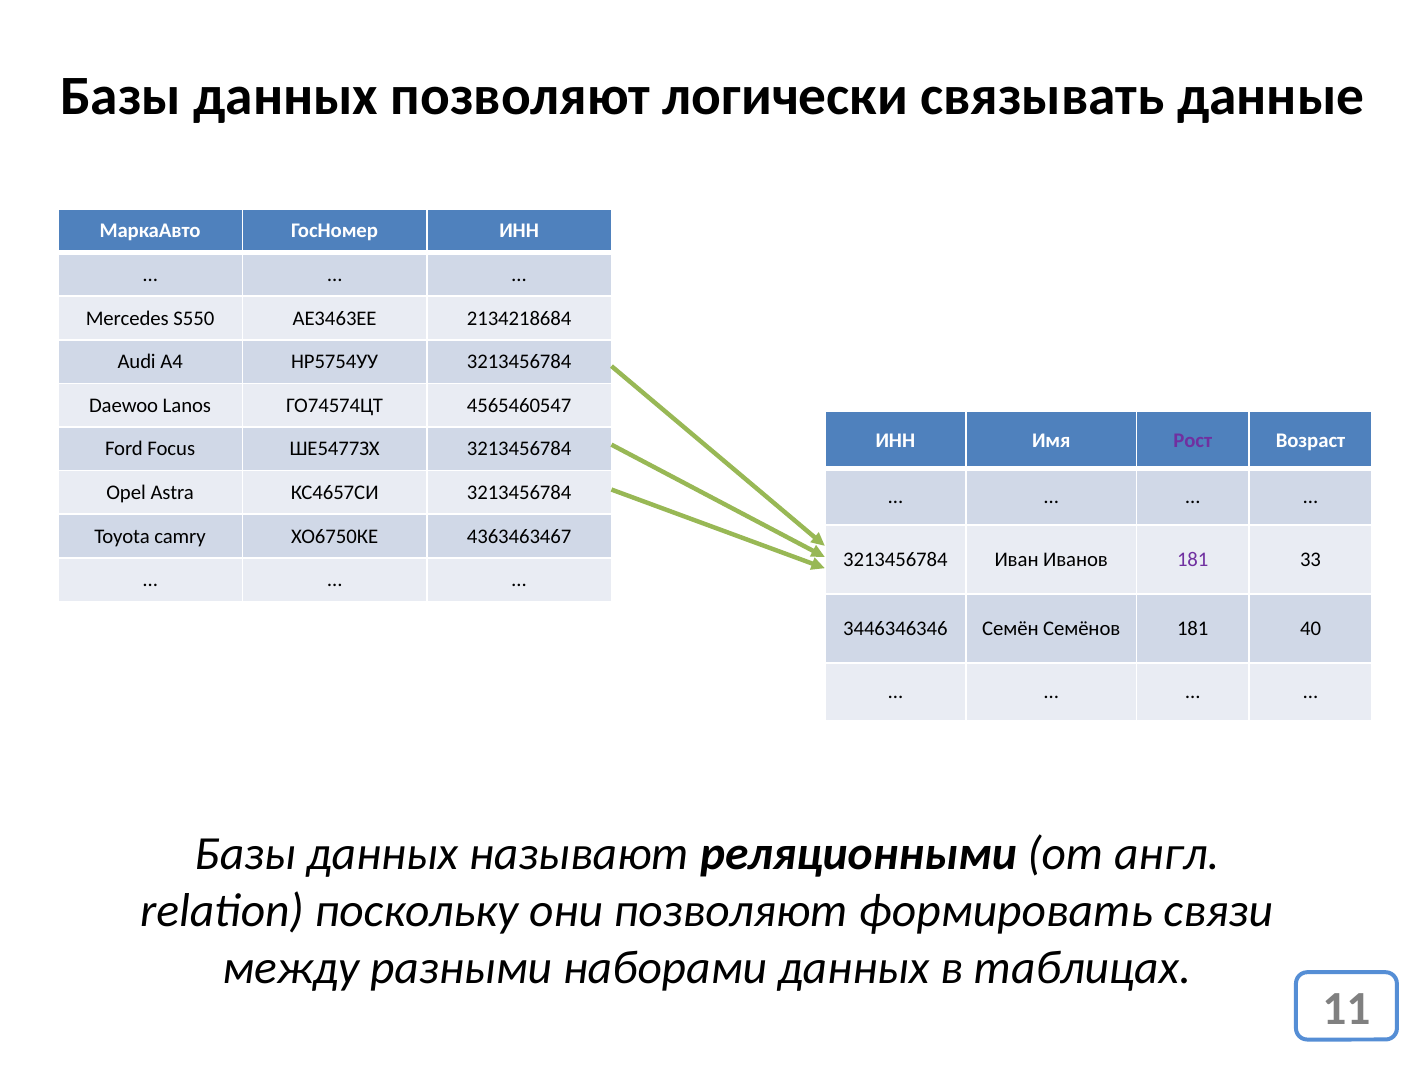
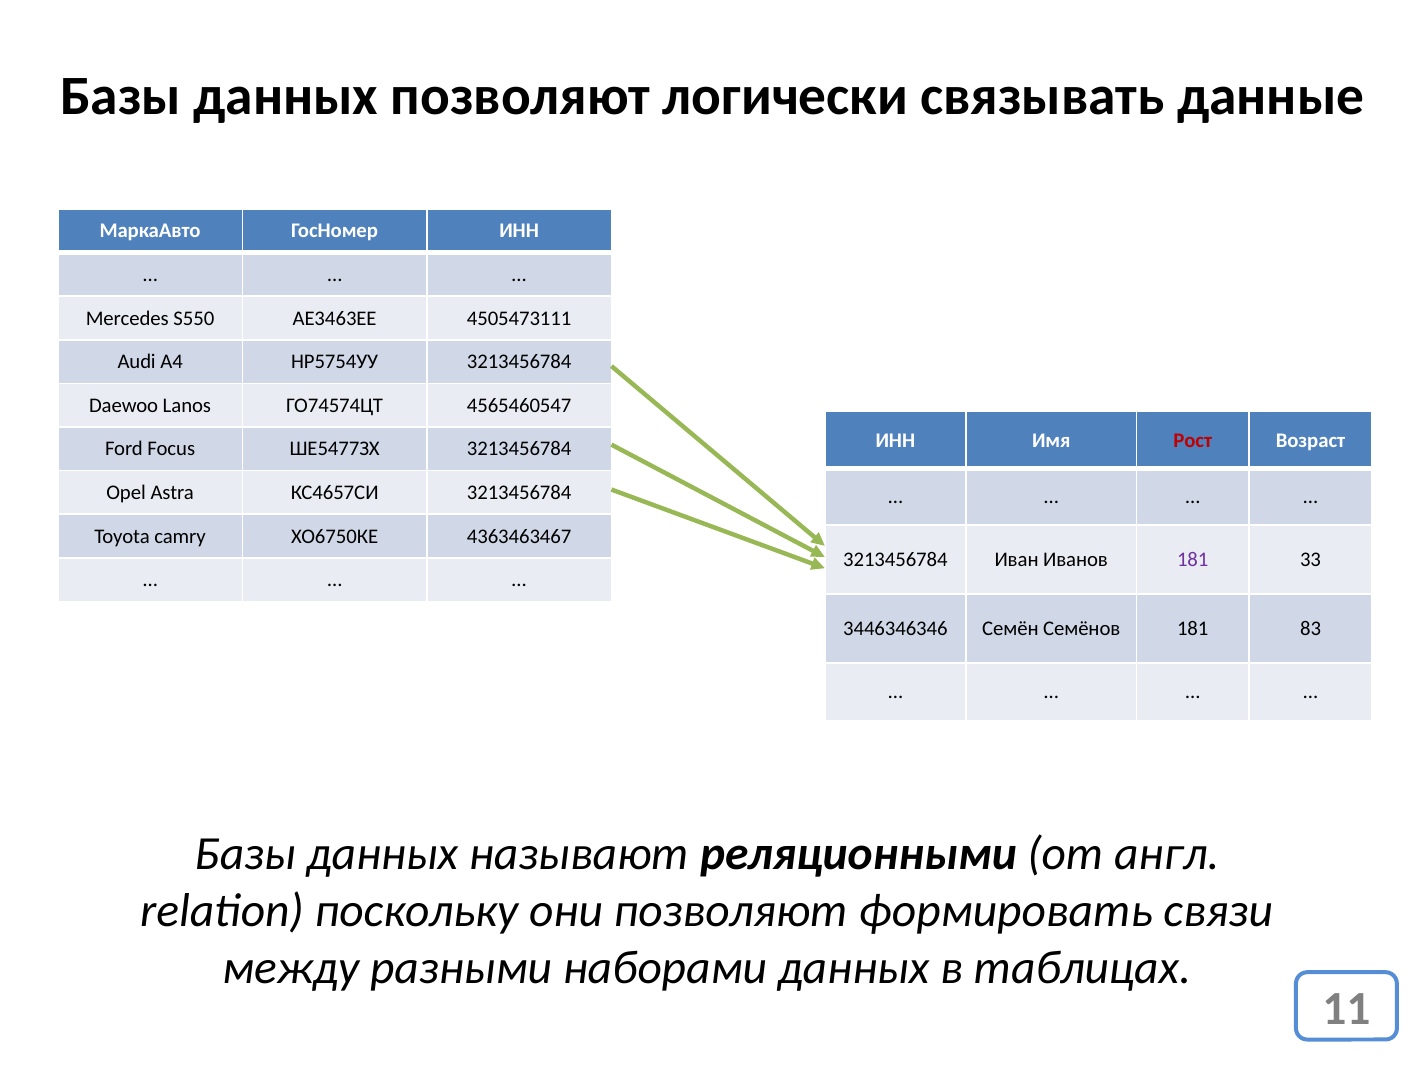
2134218684: 2134218684 -> 4505473111
Рост colour: purple -> red
40: 40 -> 83
